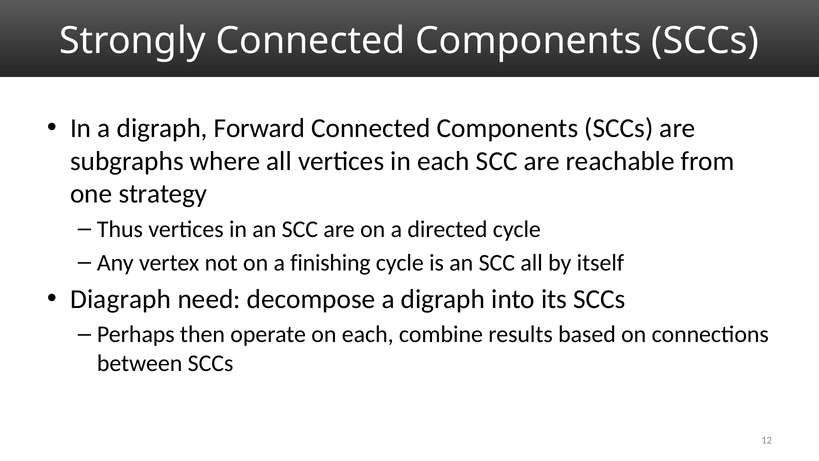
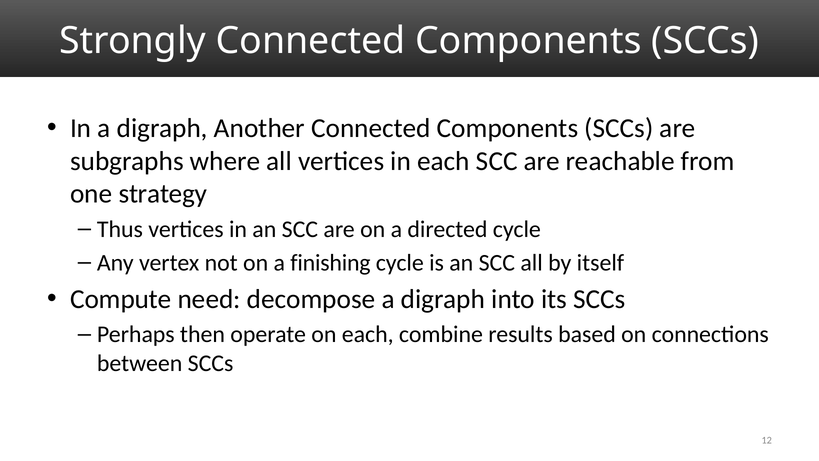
Forward: Forward -> Another
Diagraph: Diagraph -> Compute
